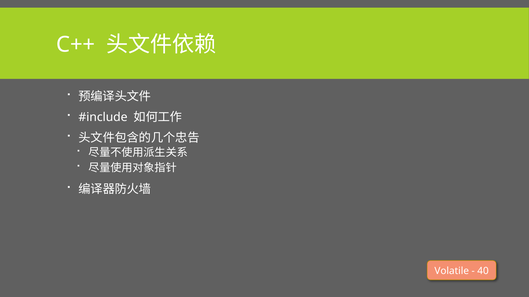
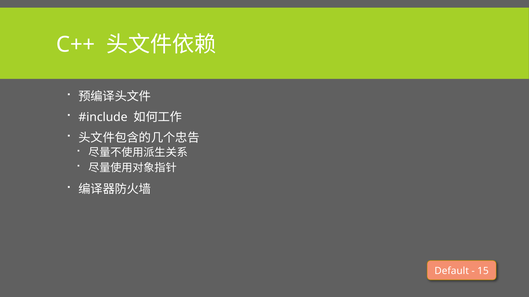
Volatile: Volatile -> Default
40: 40 -> 15
